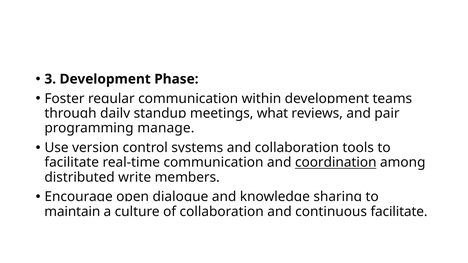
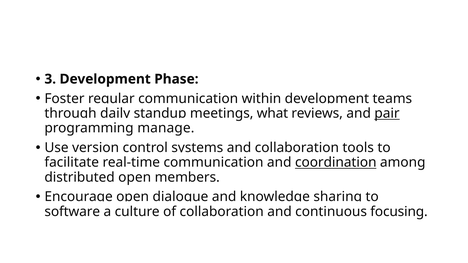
pair underline: none -> present
distributed write: write -> open
maintain: maintain -> software
continuous facilitate: facilitate -> focusing
